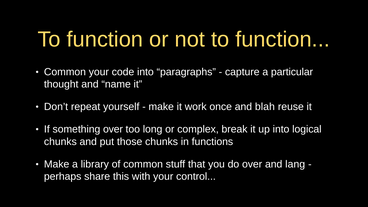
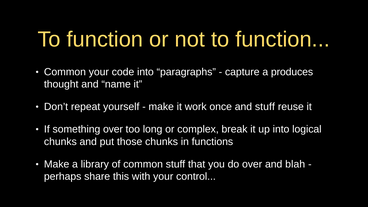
particular: particular -> produces
and blah: blah -> stuff
lang: lang -> blah
